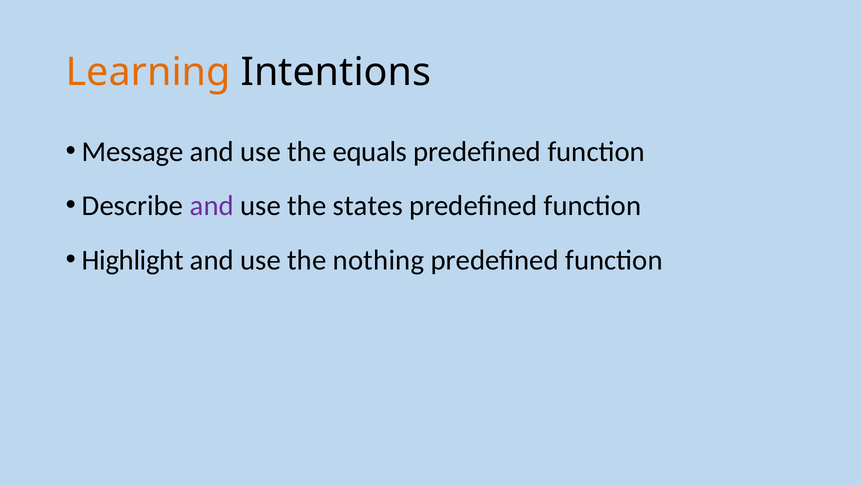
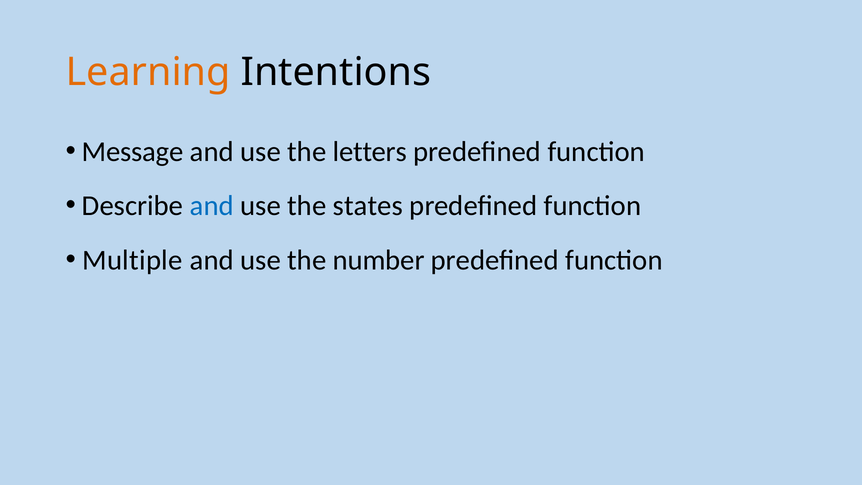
equals: equals -> letters
and at (212, 206) colour: purple -> blue
Highlight: Highlight -> Multiple
nothing: nothing -> number
